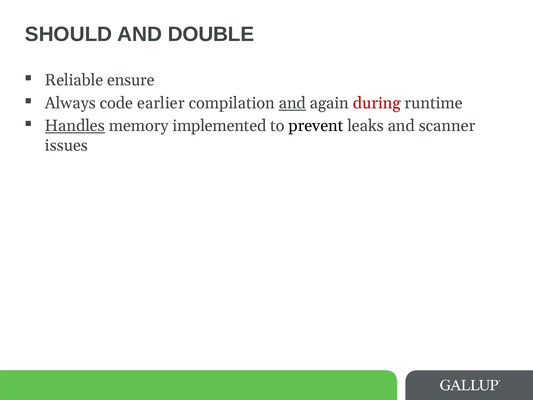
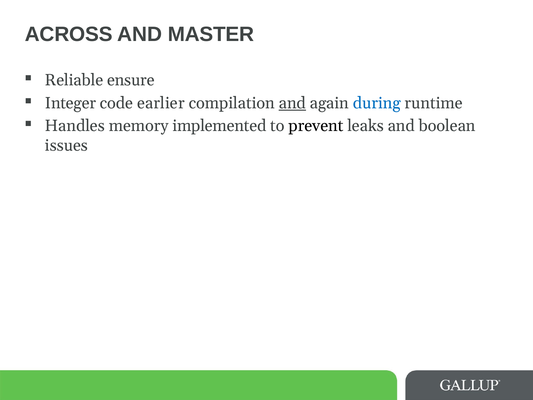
SHOULD: SHOULD -> ACROSS
DOUBLE: DOUBLE -> MASTER
Always: Always -> Integer
during colour: red -> blue
Handles underline: present -> none
scanner: scanner -> boolean
